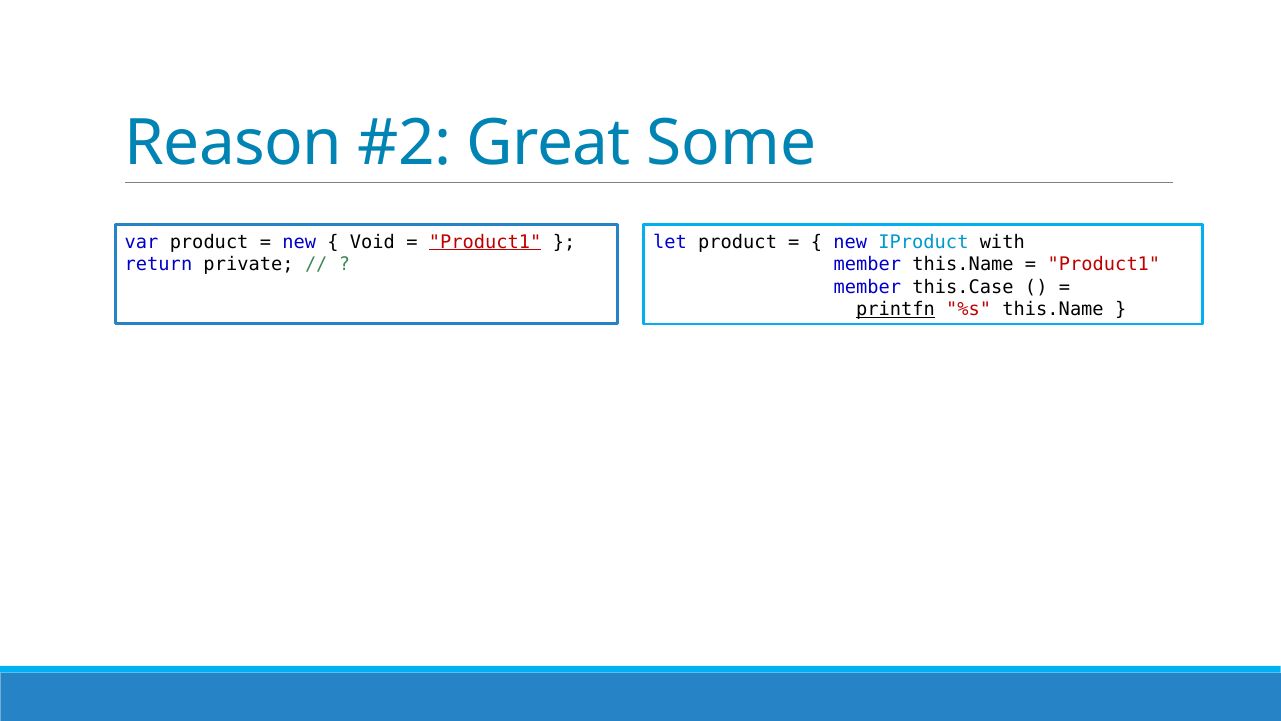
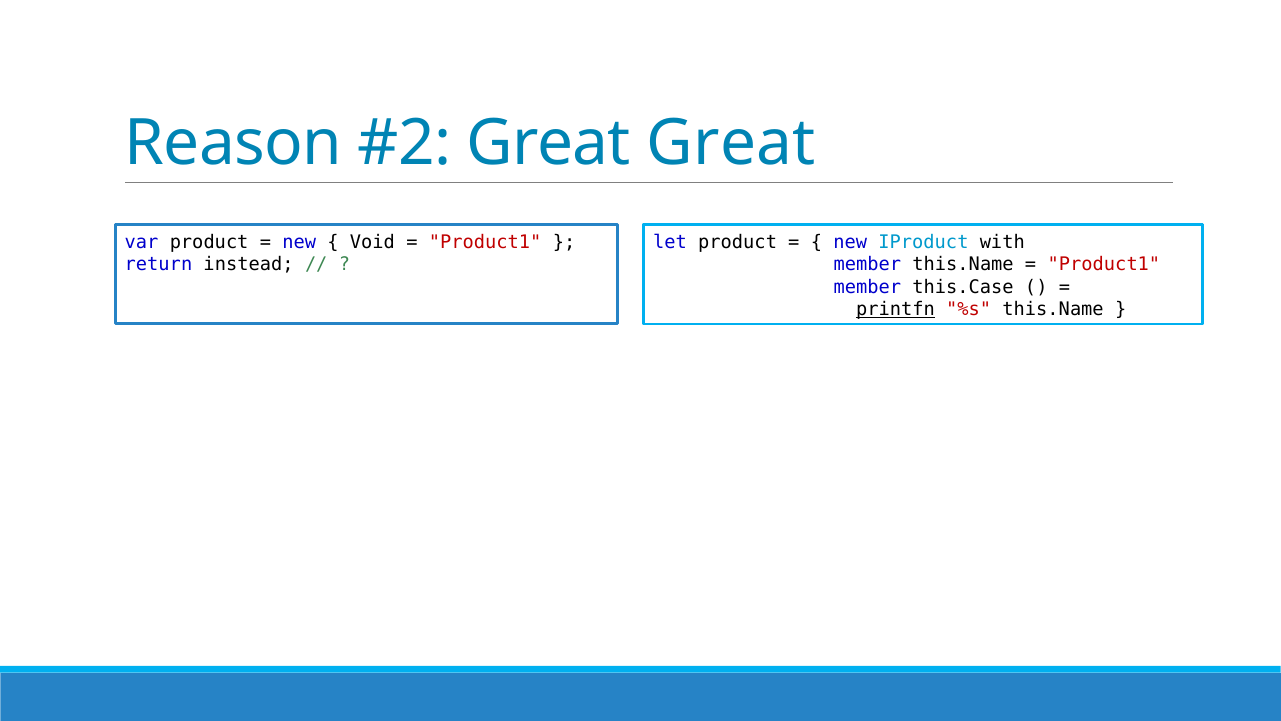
Great Some: Some -> Great
Product1 at (485, 242) underline: present -> none
private: private -> instead
